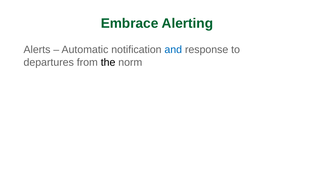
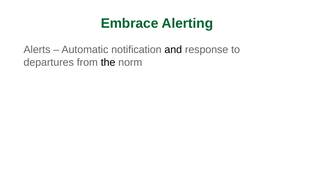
and colour: blue -> black
